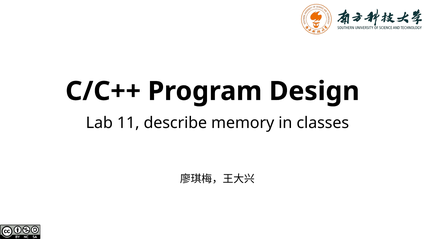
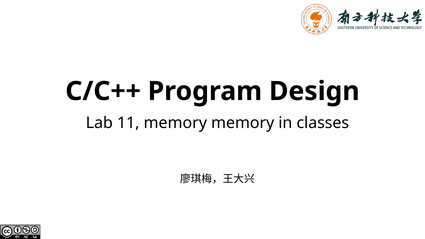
11 describe: describe -> memory
